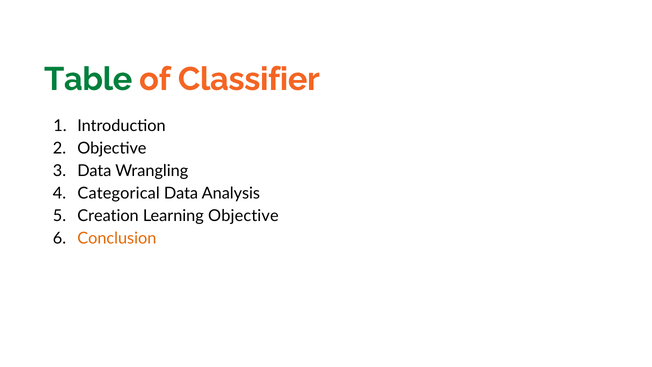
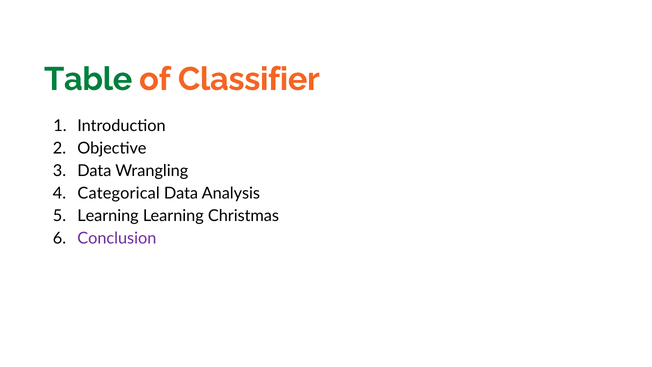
Creation at (108, 216): Creation -> Learning
Learning Objective: Objective -> Christmas
Conclusion colour: orange -> purple
